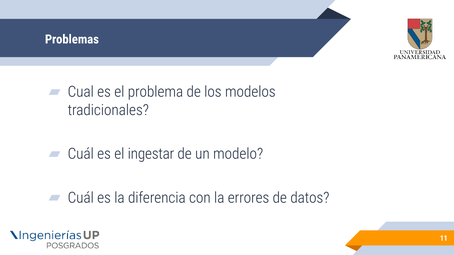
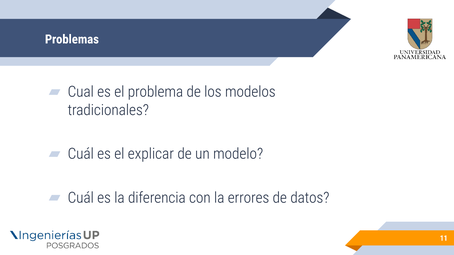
ingestar: ingestar -> explicar
